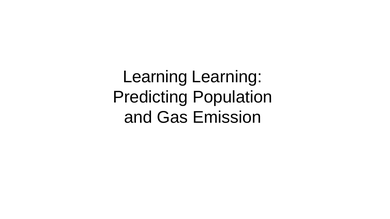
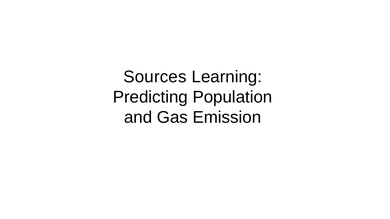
Learning at (155, 77): Learning -> Sources
